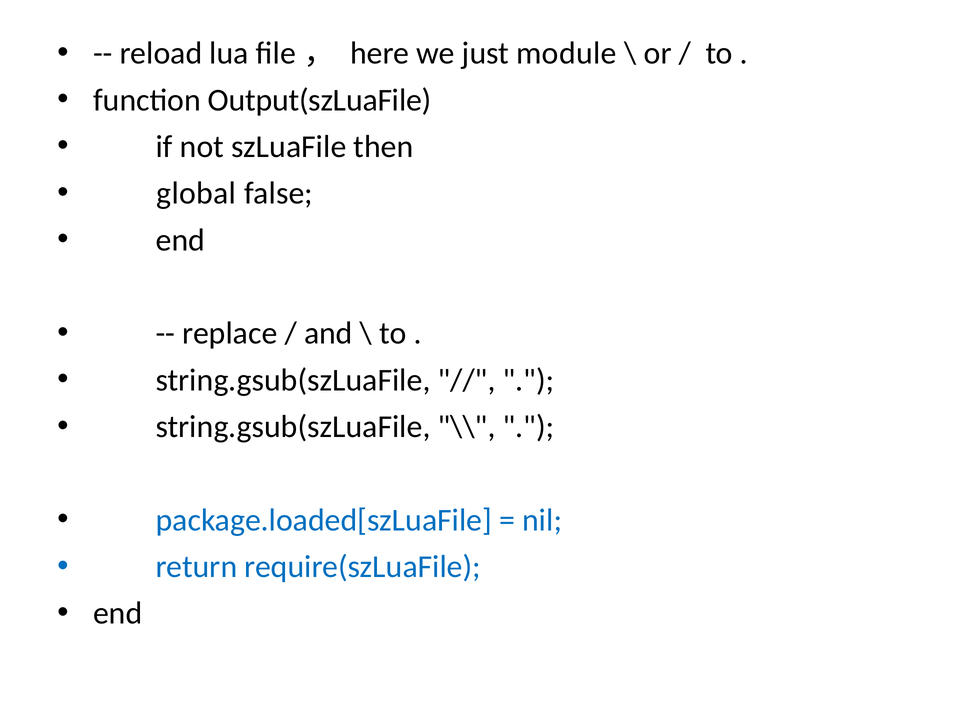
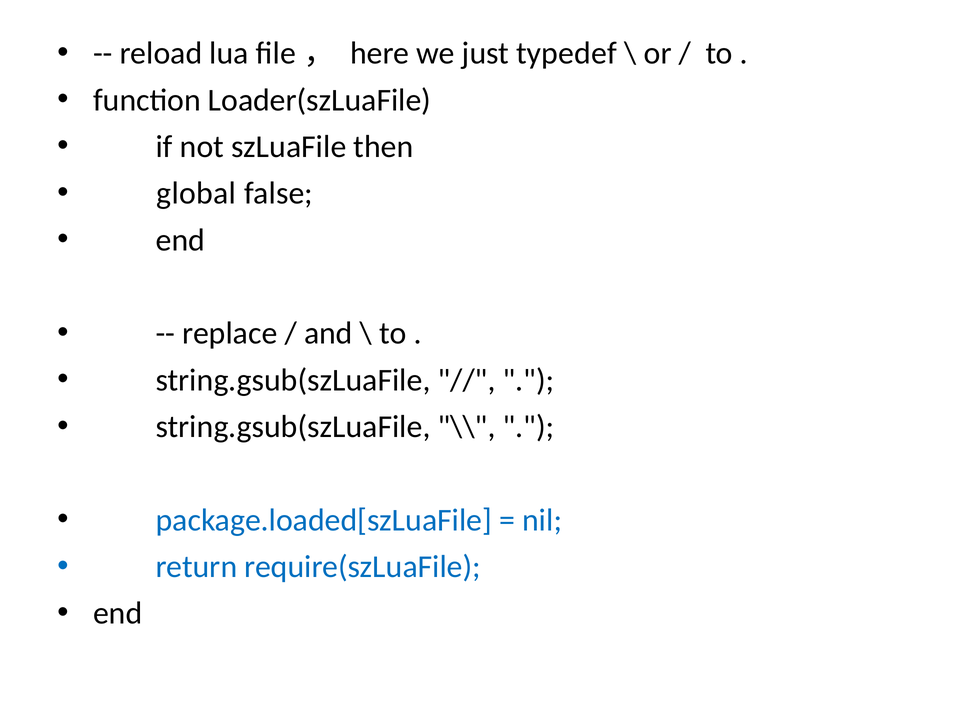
module: module -> typedef
Output(szLuaFile: Output(szLuaFile -> Loader(szLuaFile
